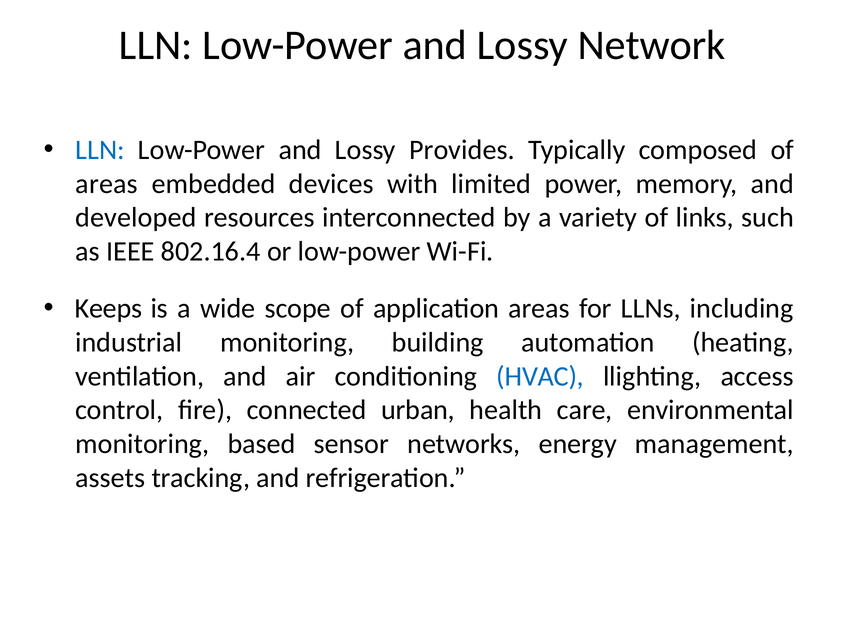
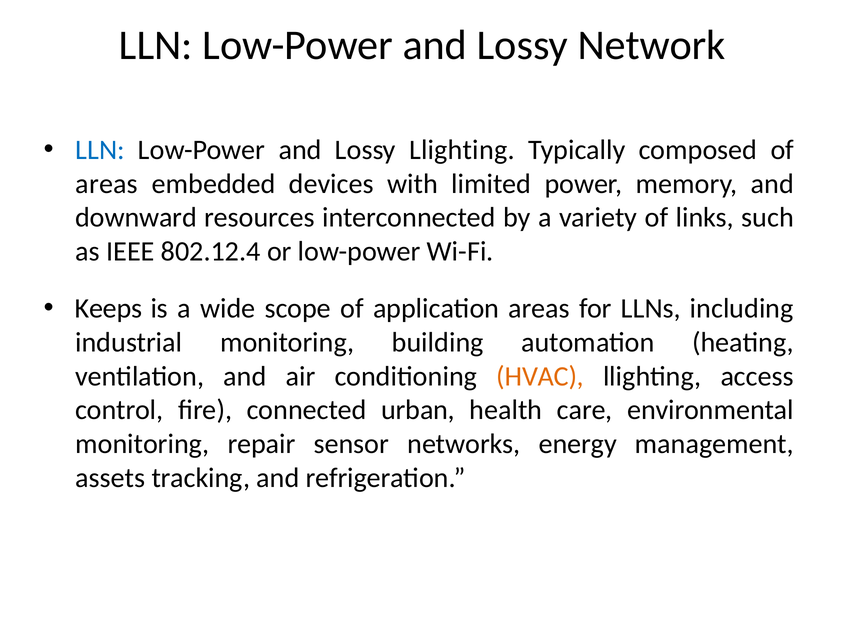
Lossy Provides: Provides -> Llighting
developed: developed -> downward
802.16.4: 802.16.4 -> 802.12.4
HVAC colour: blue -> orange
based: based -> repair
